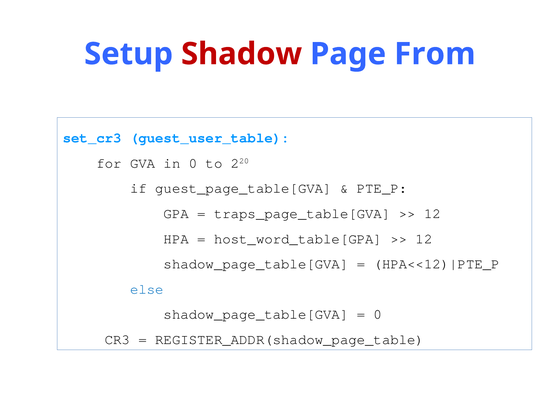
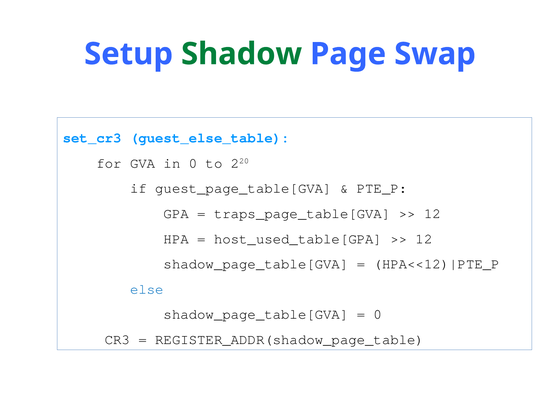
Shadow colour: red -> green
From: From -> Swap
guest_user_table: guest_user_table -> guest_else_table
host_word_table[GPA: host_word_table[GPA -> host_used_table[GPA
